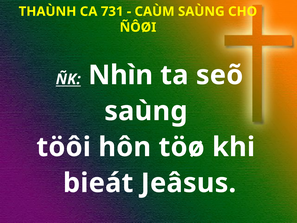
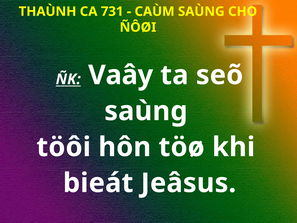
Nhìn: Nhìn -> Vaây
